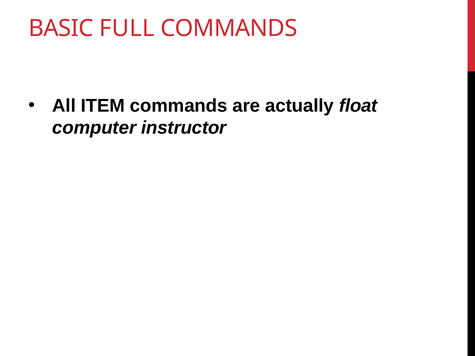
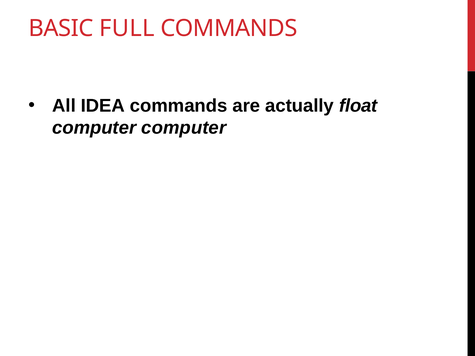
ITEM: ITEM -> IDEA
computer instructor: instructor -> computer
